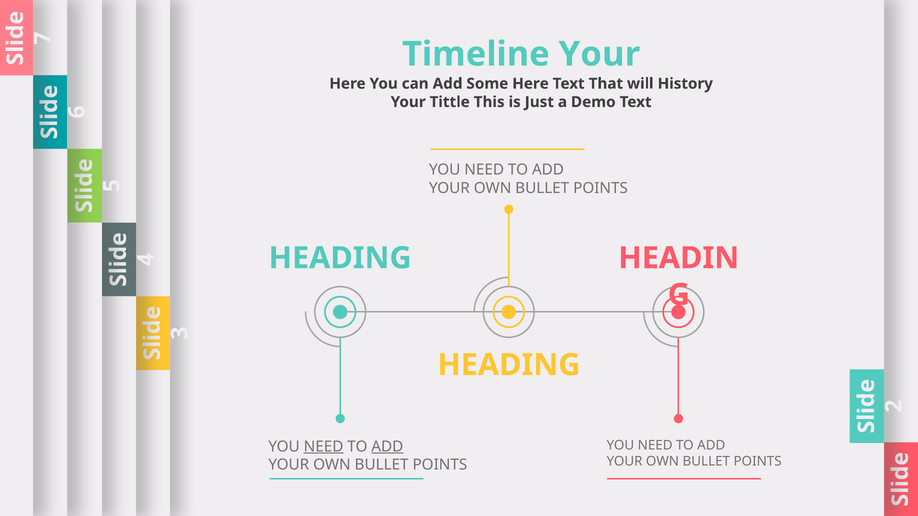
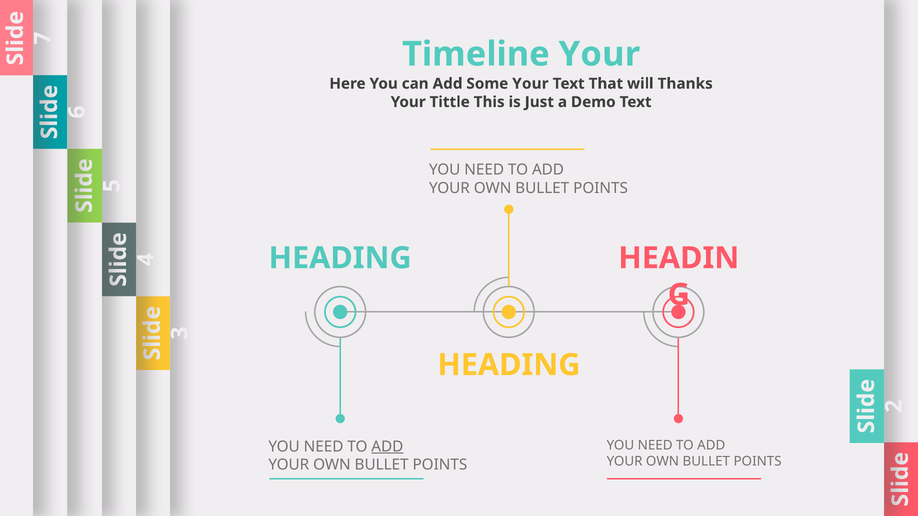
Some Here: Here -> Your
History: History -> Thanks
NEED at (324, 447) underline: present -> none
